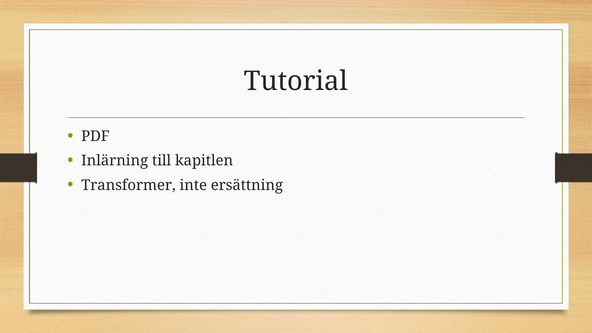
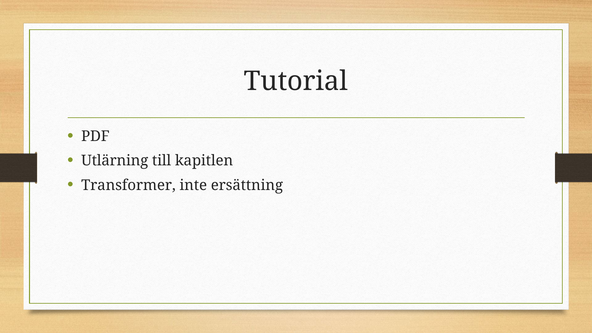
Inlärning: Inlärning -> Utlärning
